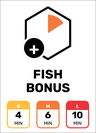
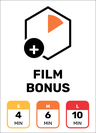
FISH: FISH -> FILM
